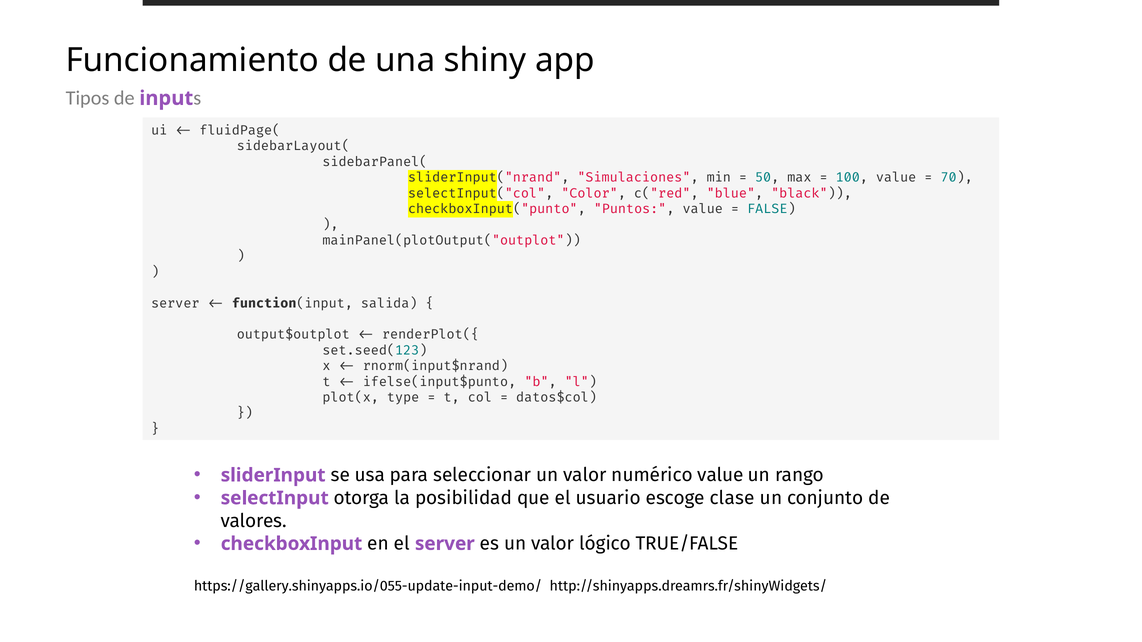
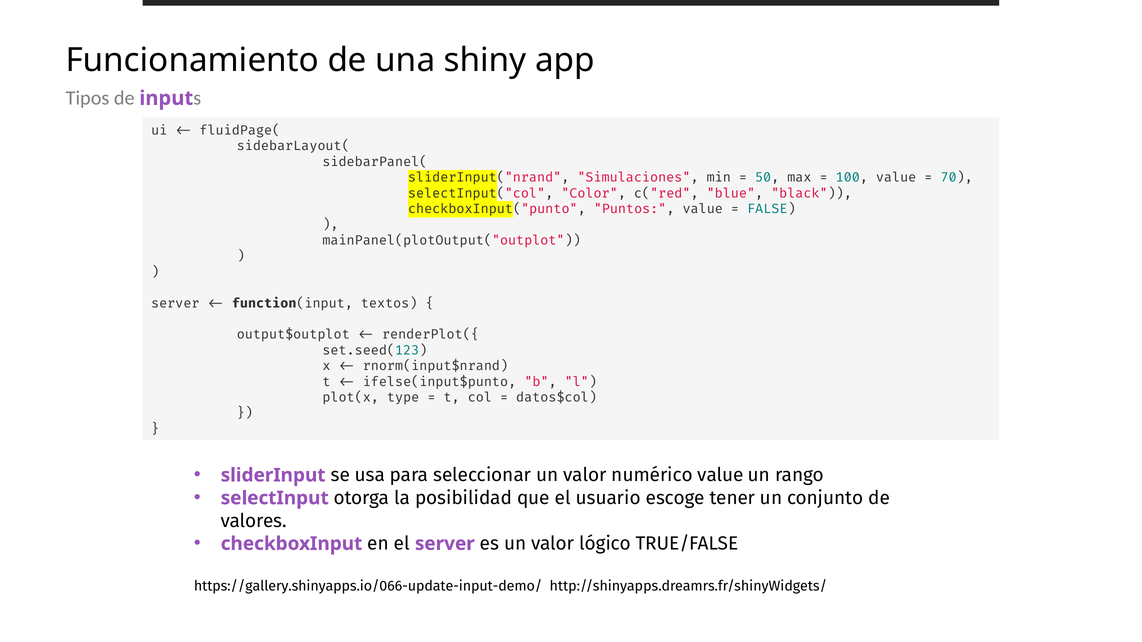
salida: salida -> textos
clase: clase -> tener
https://gallery.shinyapps.io/055-update-input-demo/: https://gallery.shinyapps.io/055-update-input-demo/ -> https://gallery.shinyapps.io/066-update-input-demo/
